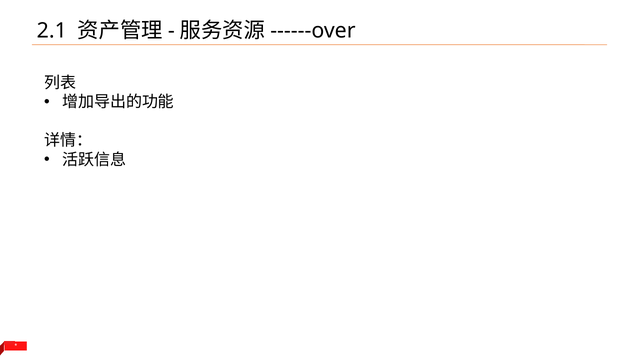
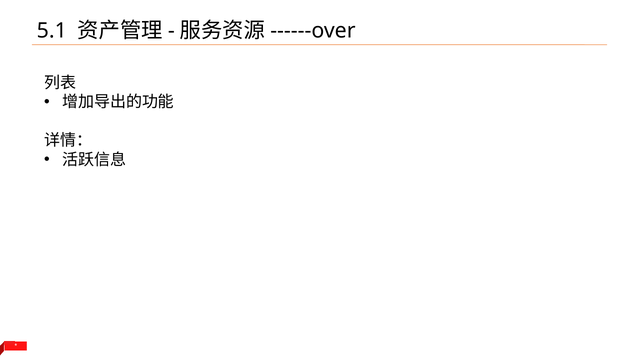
2.1: 2.1 -> 5.1
